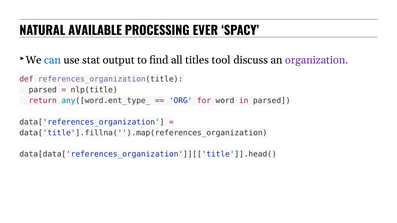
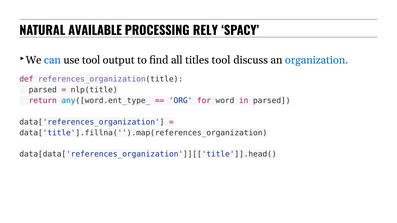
EVER: EVER -> RELY
use stat: stat -> tool
organization colour: purple -> blue
